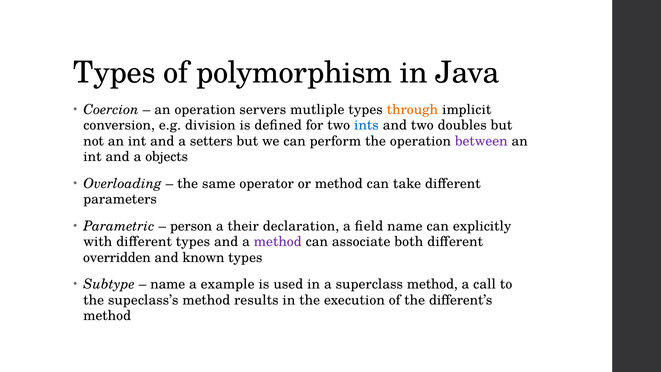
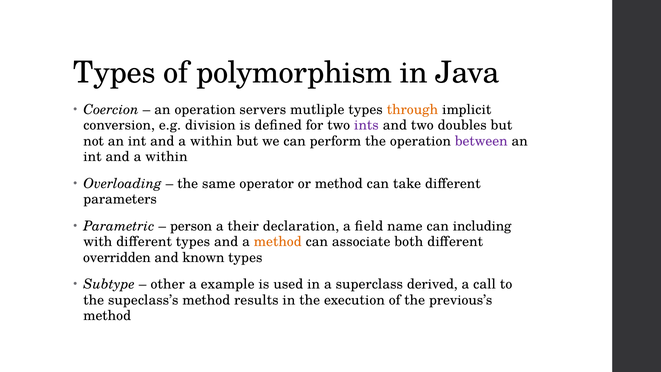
ints colour: blue -> purple
setters at (211, 141): setters -> within
objects at (167, 157): objects -> within
explicitly: explicitly -> including
method at (278, 242) colour: purple -> orange
name at (168, 284): name -> other
superclass method: method -> derived
different’s: different’s -> previous’s
